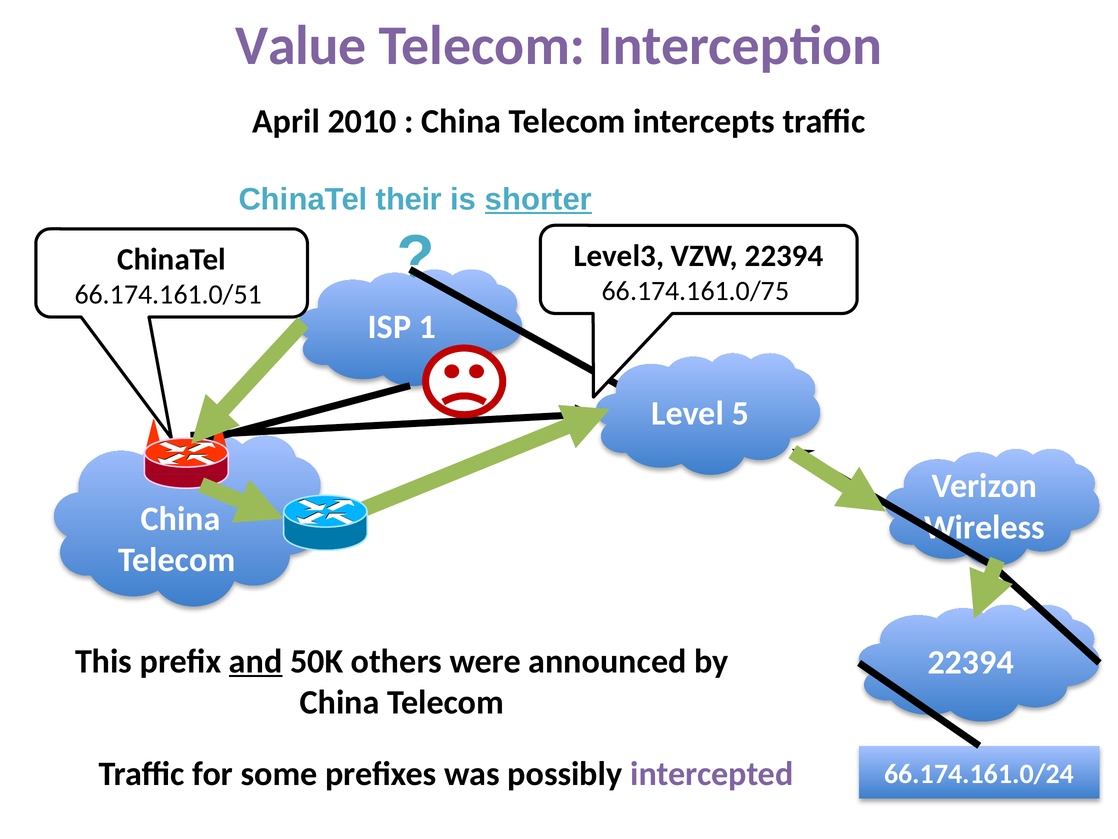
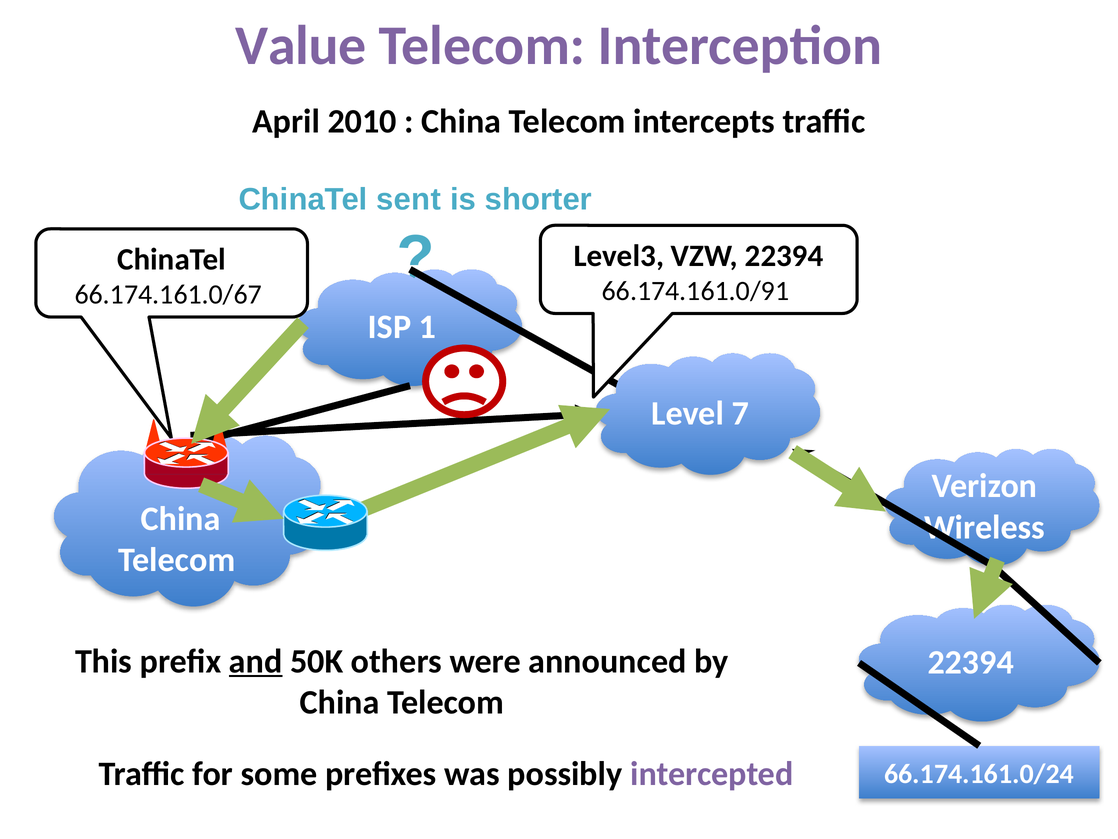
their: their -> sent
shorter underline: present -> none
66.174.161.0/75: 66.174.161.0/75 -> 66.174.161.0/91
66.174.161.0/51: 66.174.161.0/51 -> 66.174.161.0/67
5: 5 -> 7
